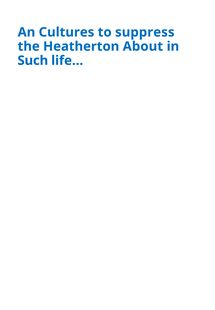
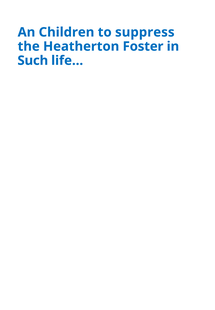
Cultures: Cultures -> Children
About: About -> Foster
